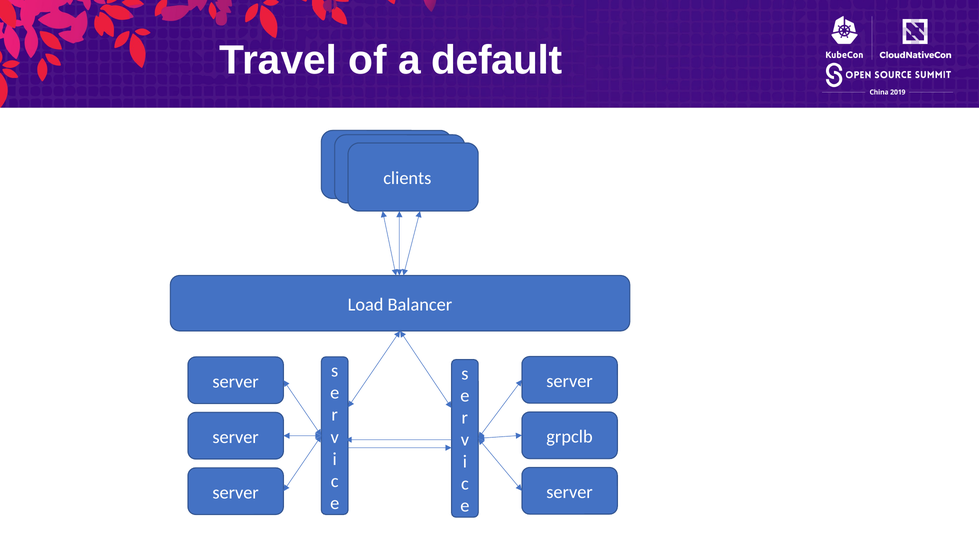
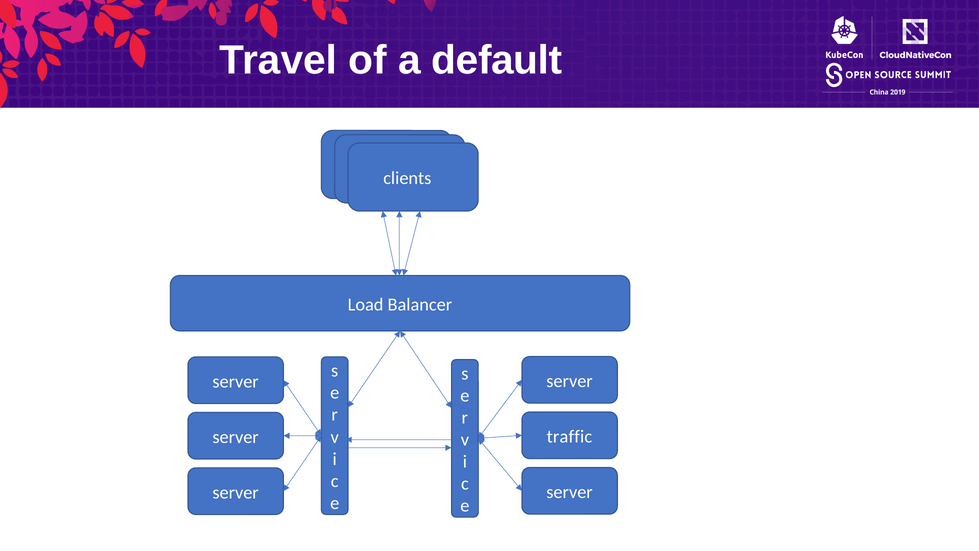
grpclb: grpclb -> traffic
